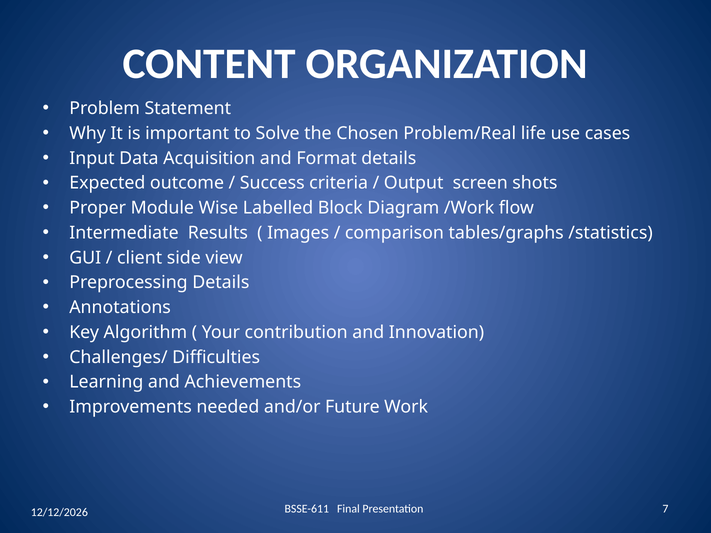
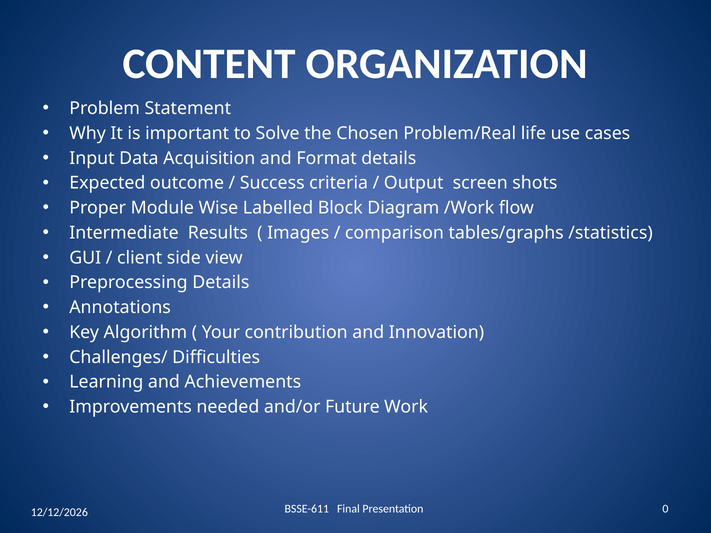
7: 7 -> 0
